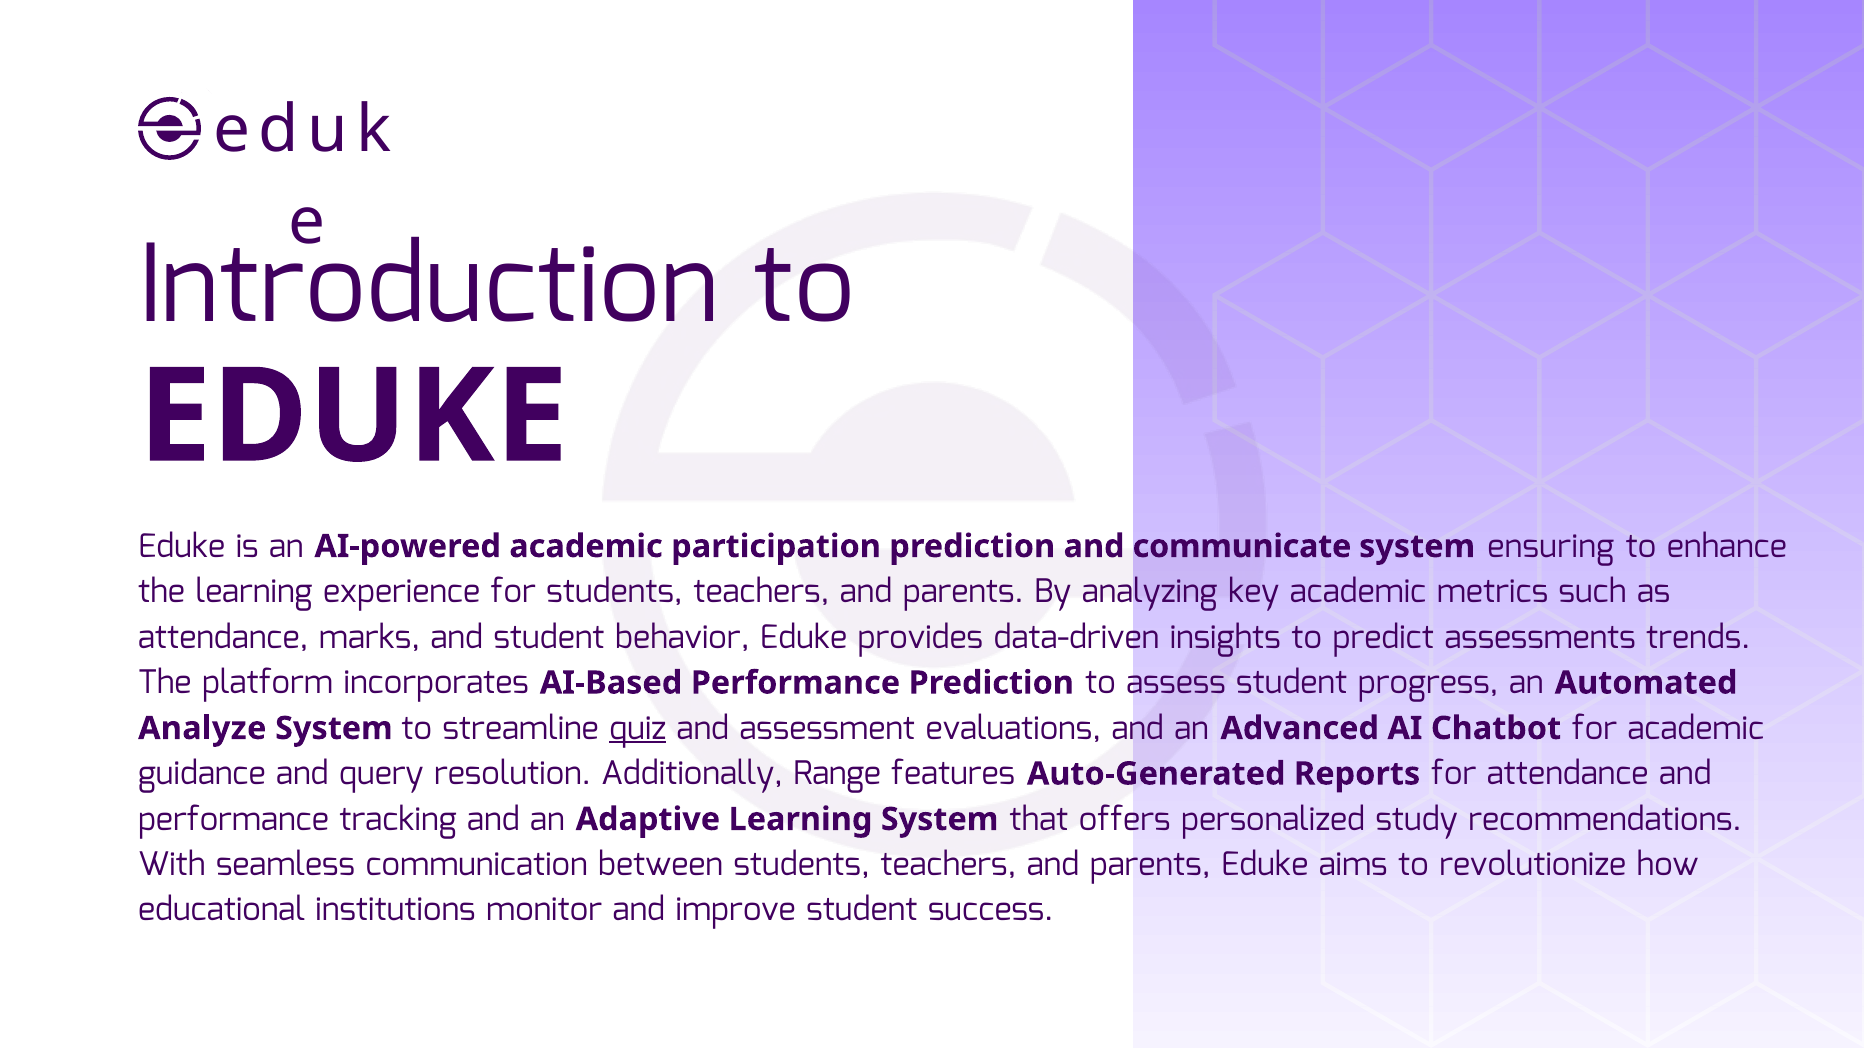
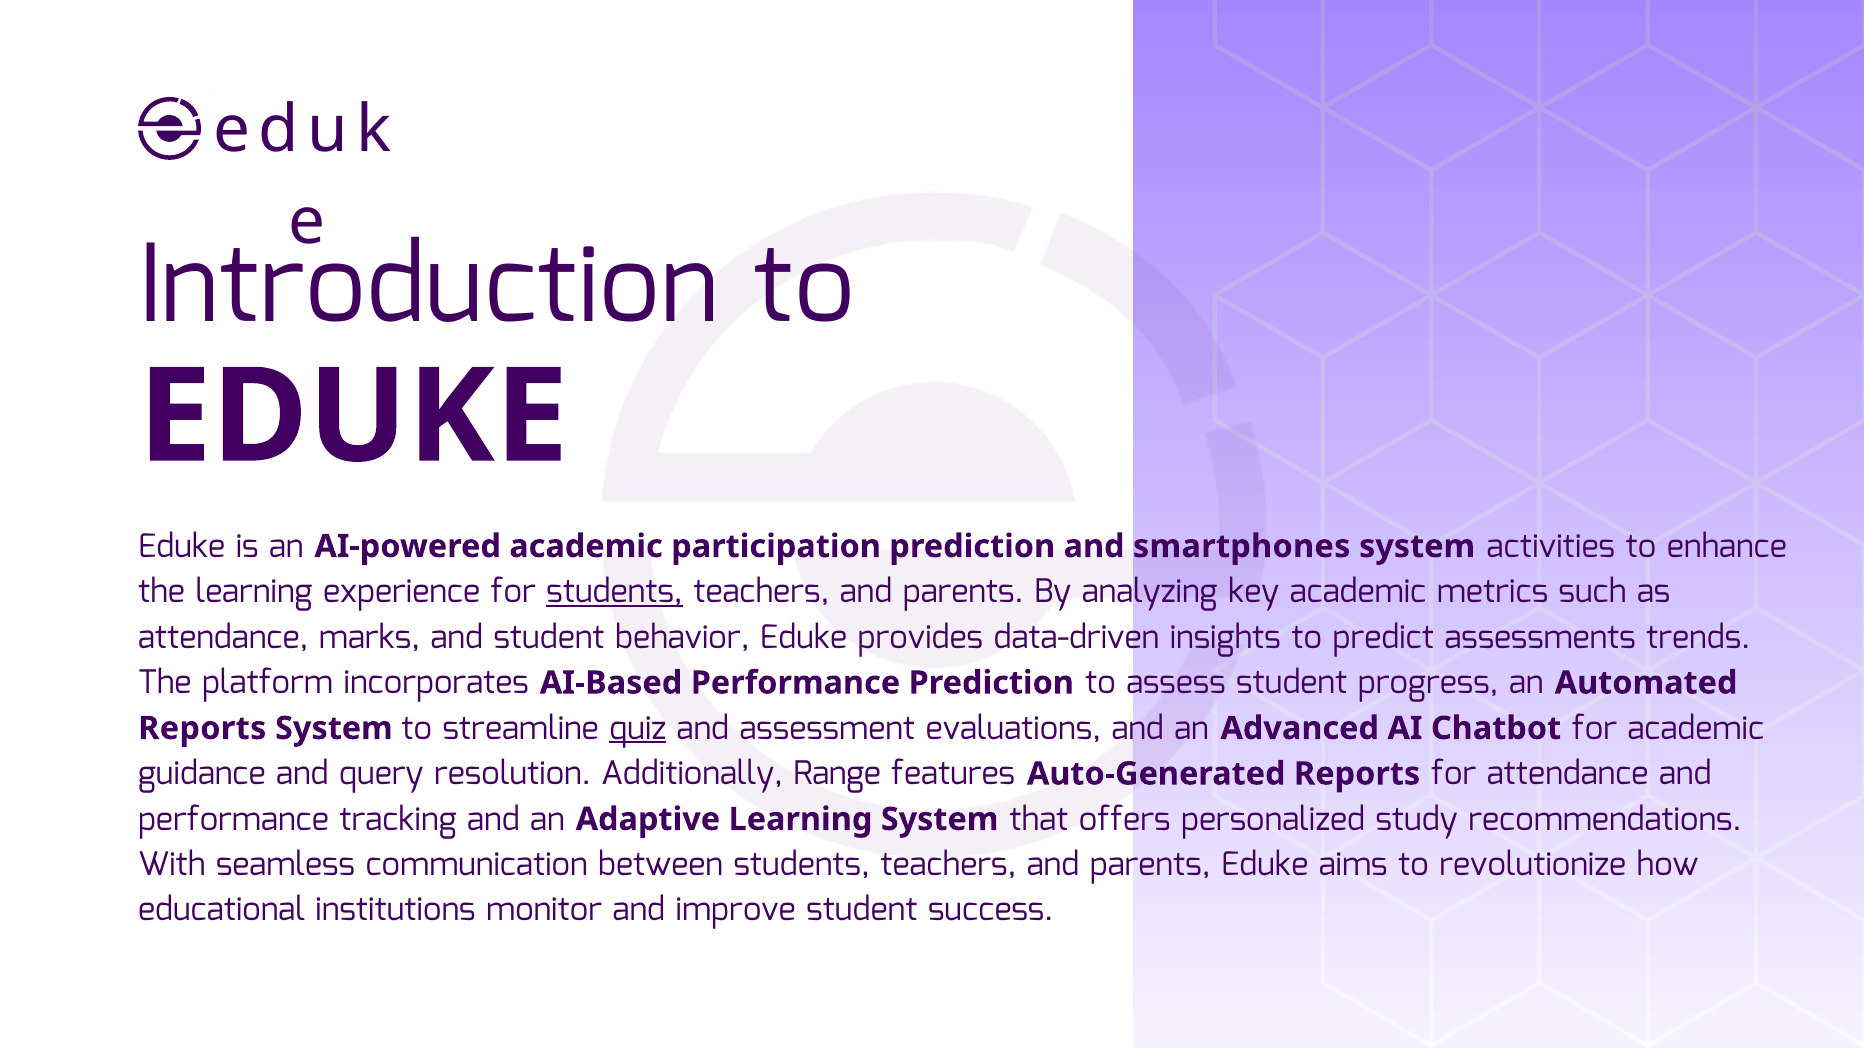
communicate: communicate -> smartphones
ensuring: ensuring -> activities
students at (615, 592) underline: none -> present
Analyze at (202, 729): Analyze -> Reports
